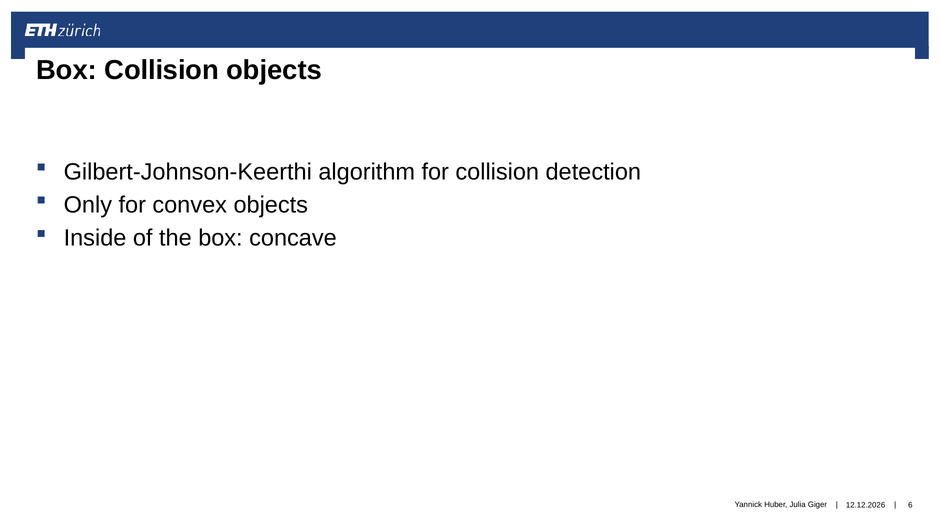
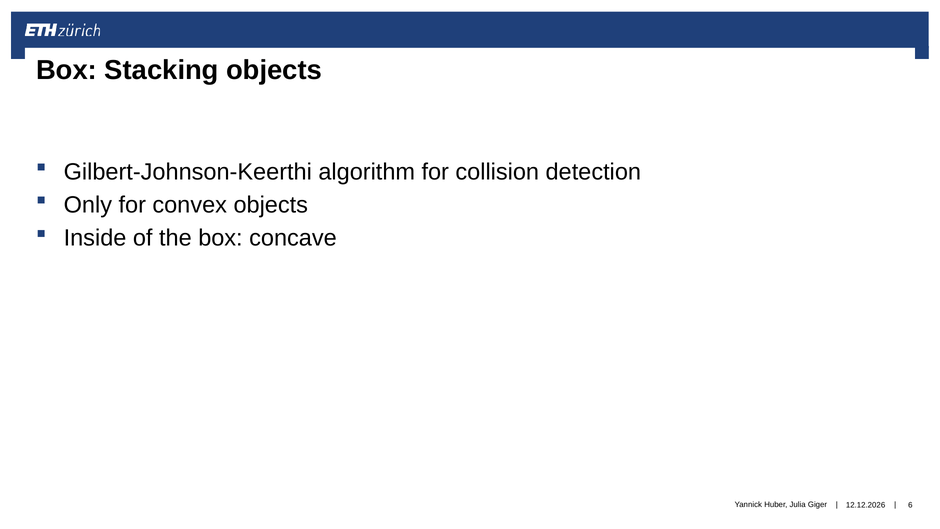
Box Collision: Collision -> Stacking
